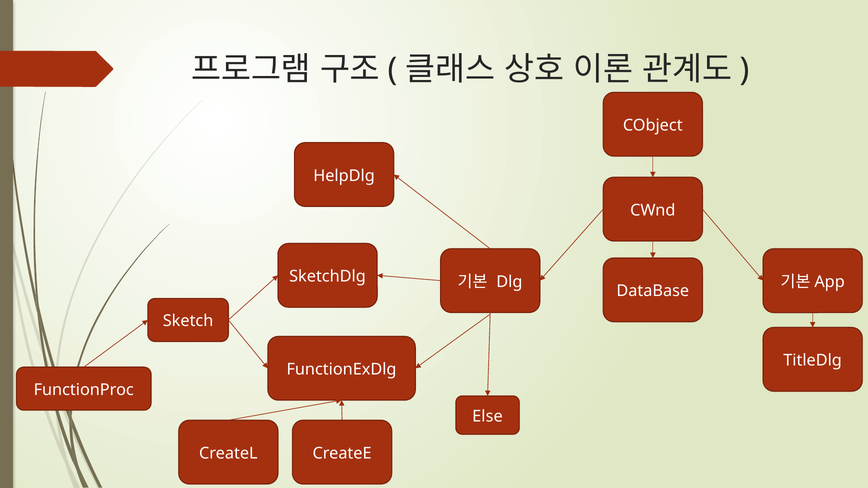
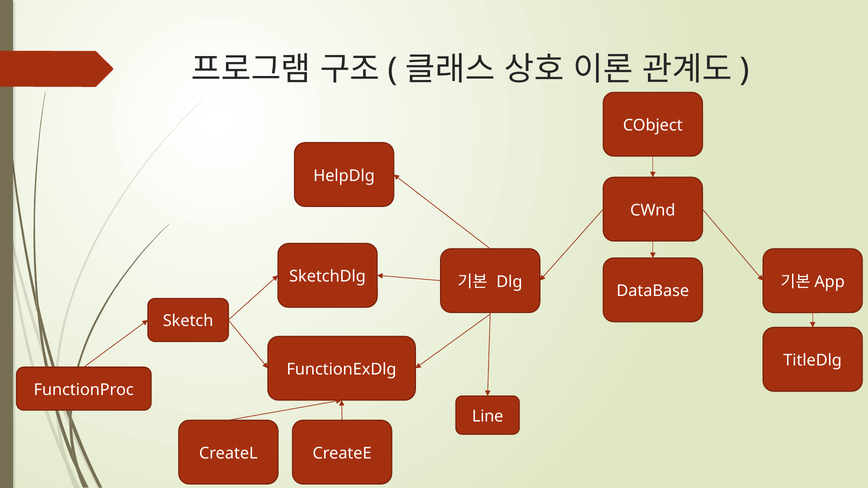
Else: Else -> Line
